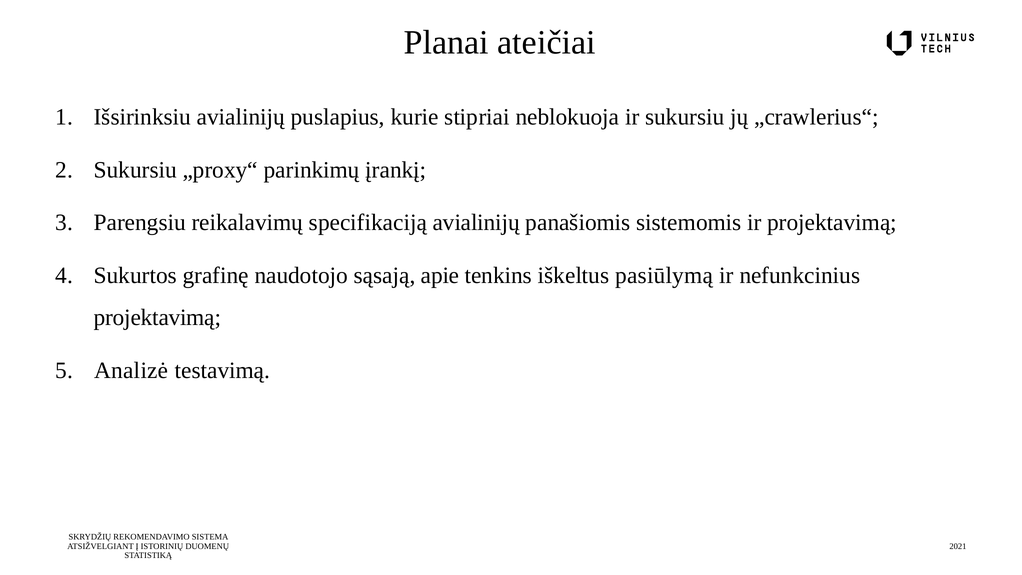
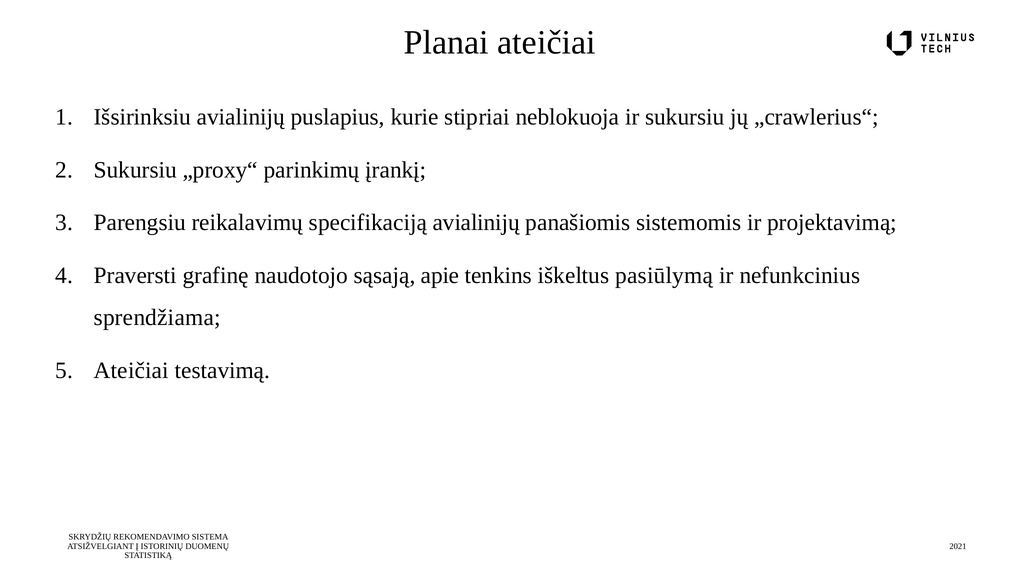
Sukurtos: Sukurtos -> Praversti
projektavimą at (157, 318): projektavimą -> sprendžiama
Analizė at (131, 370): Analizė -> Ateičiai
